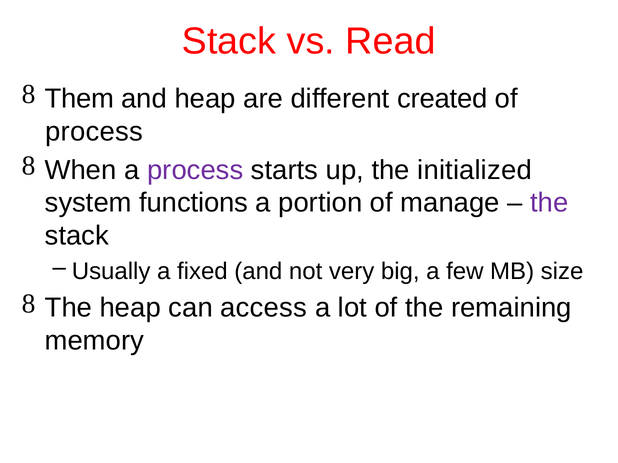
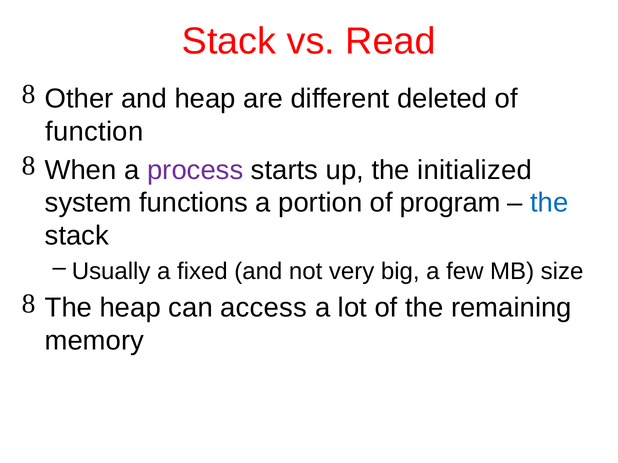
Them: Them -> Other
created: created -> deleted
process at (94, 132): process -> function
manage: manage -> program
the at (549, 203) colour: purple -> blue
